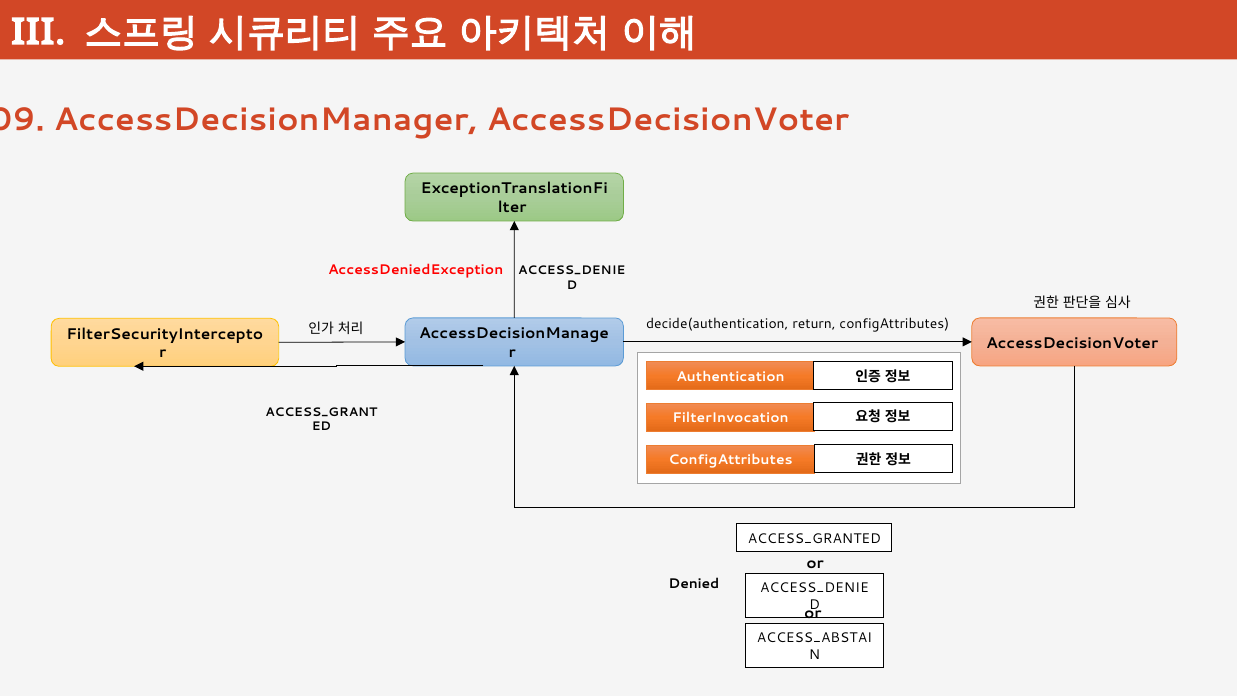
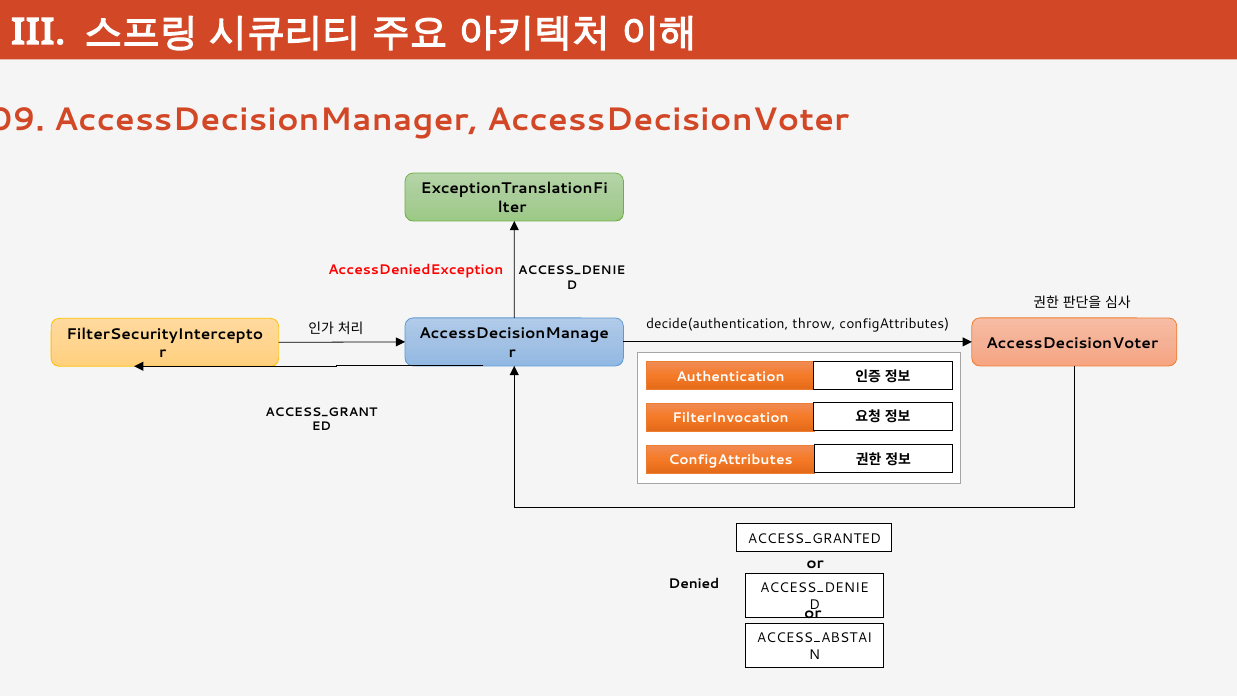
return: return -> throw
